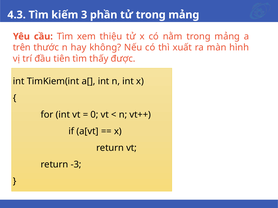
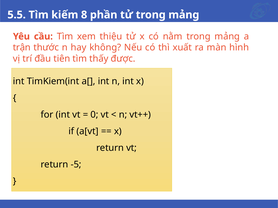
4.3: 4.3 -> 5.5
3: 3 -> 8
trên: trên -> trận
-3: -3 -> -5
